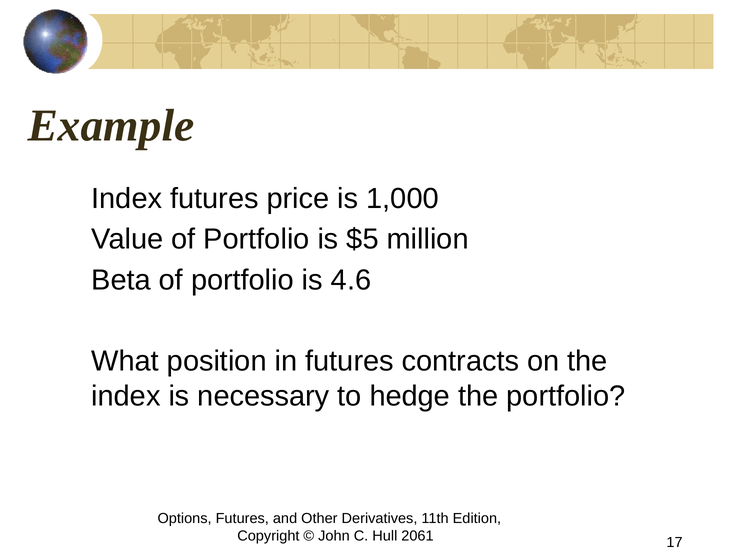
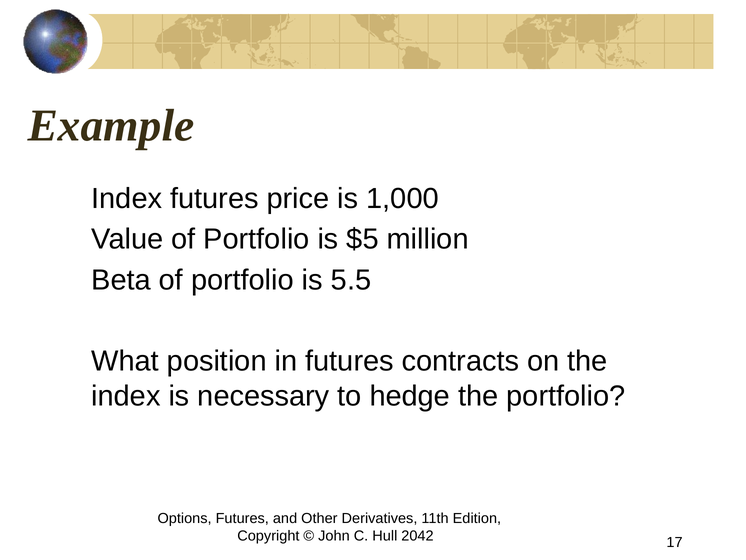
4.6: 4.6 -> 5.5
2061: 2061 -> 2042
